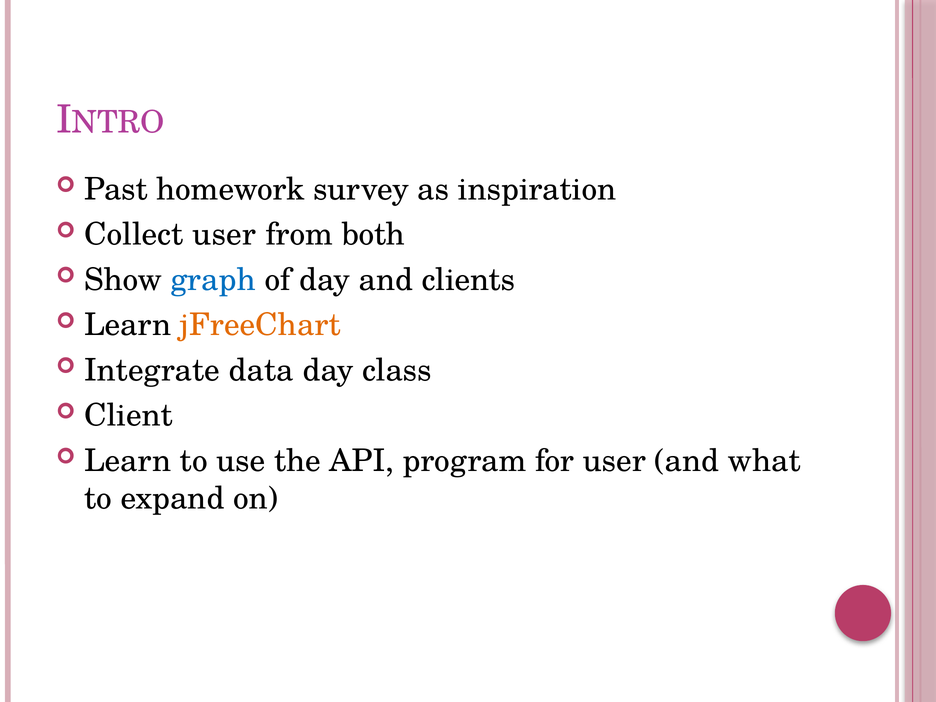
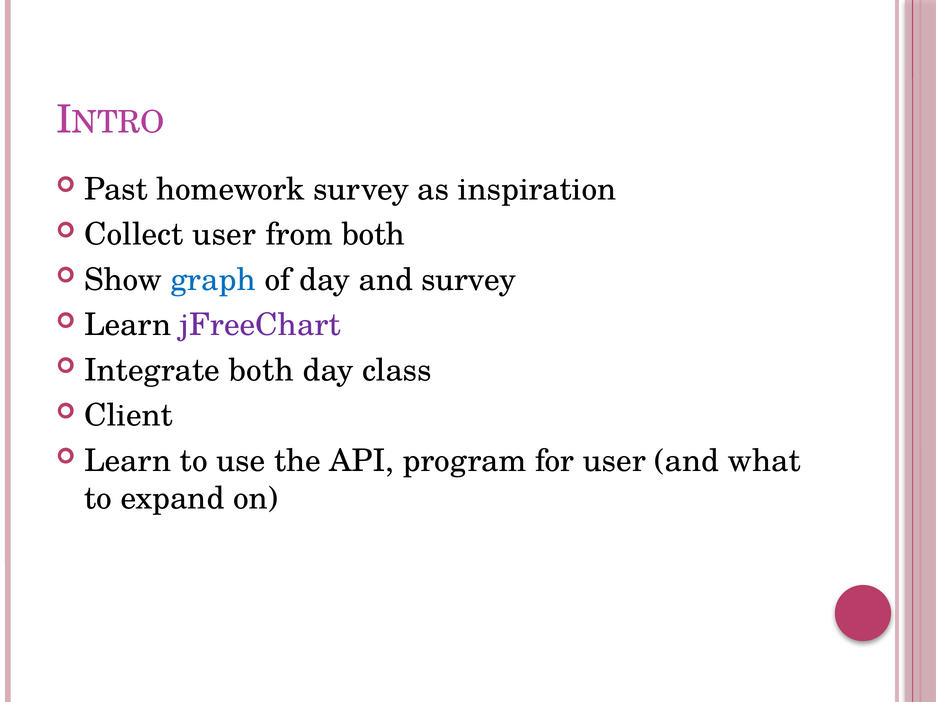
and clients: clients -> survey
jFreeChart colour: orange -> purple
Integrate data: data -> both
